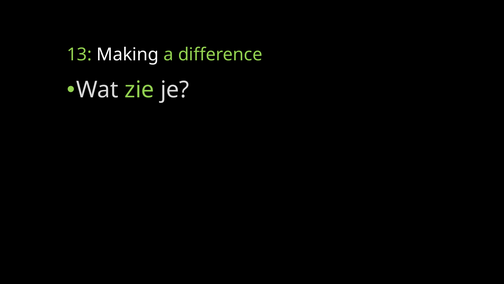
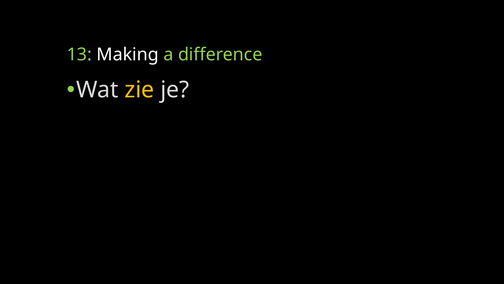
zie colour: light green -> yellow
